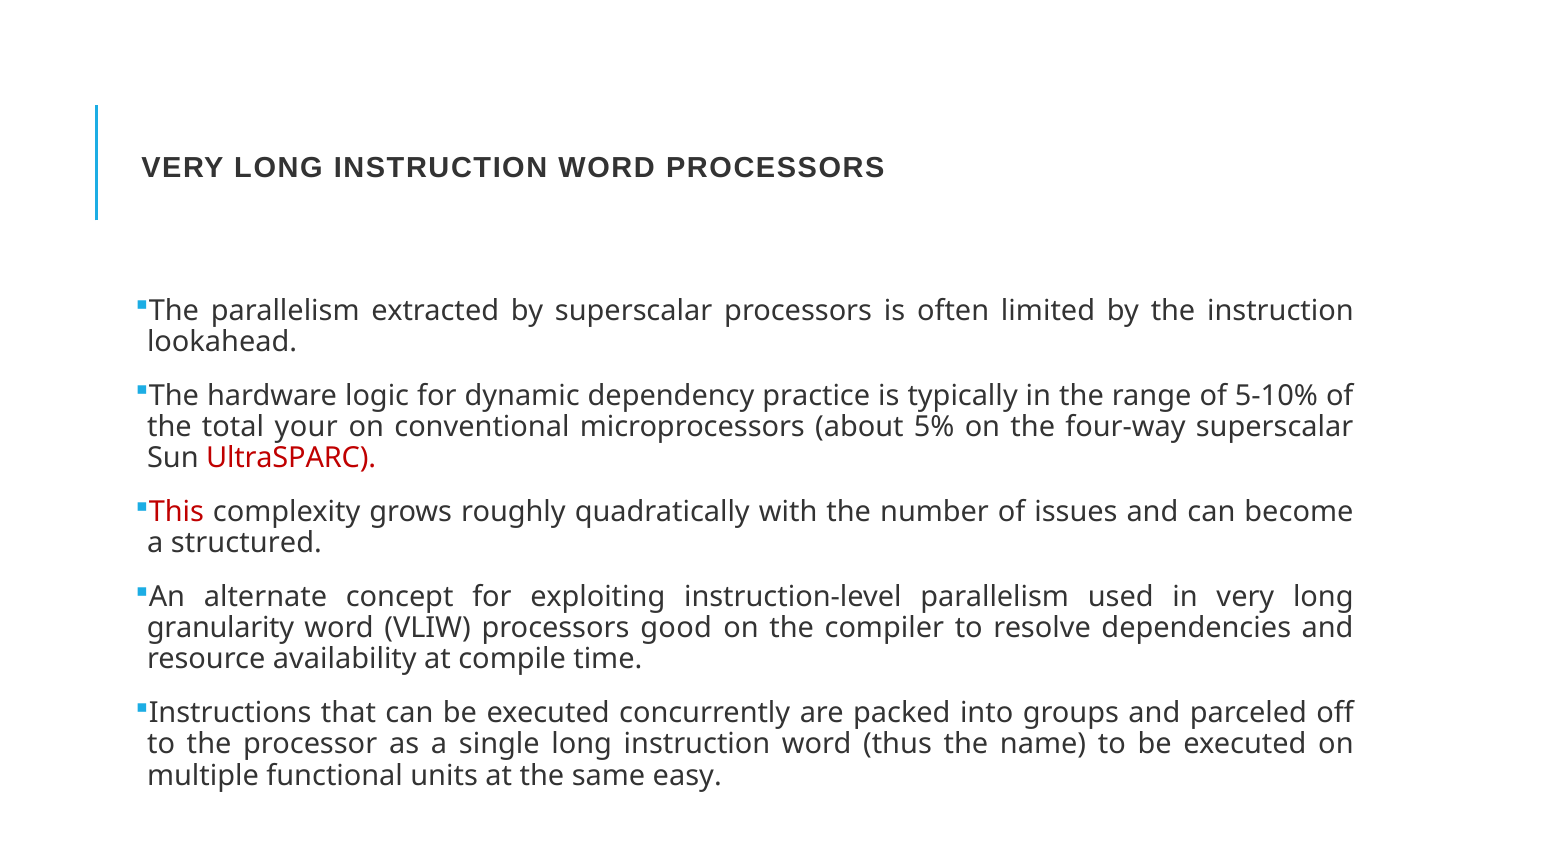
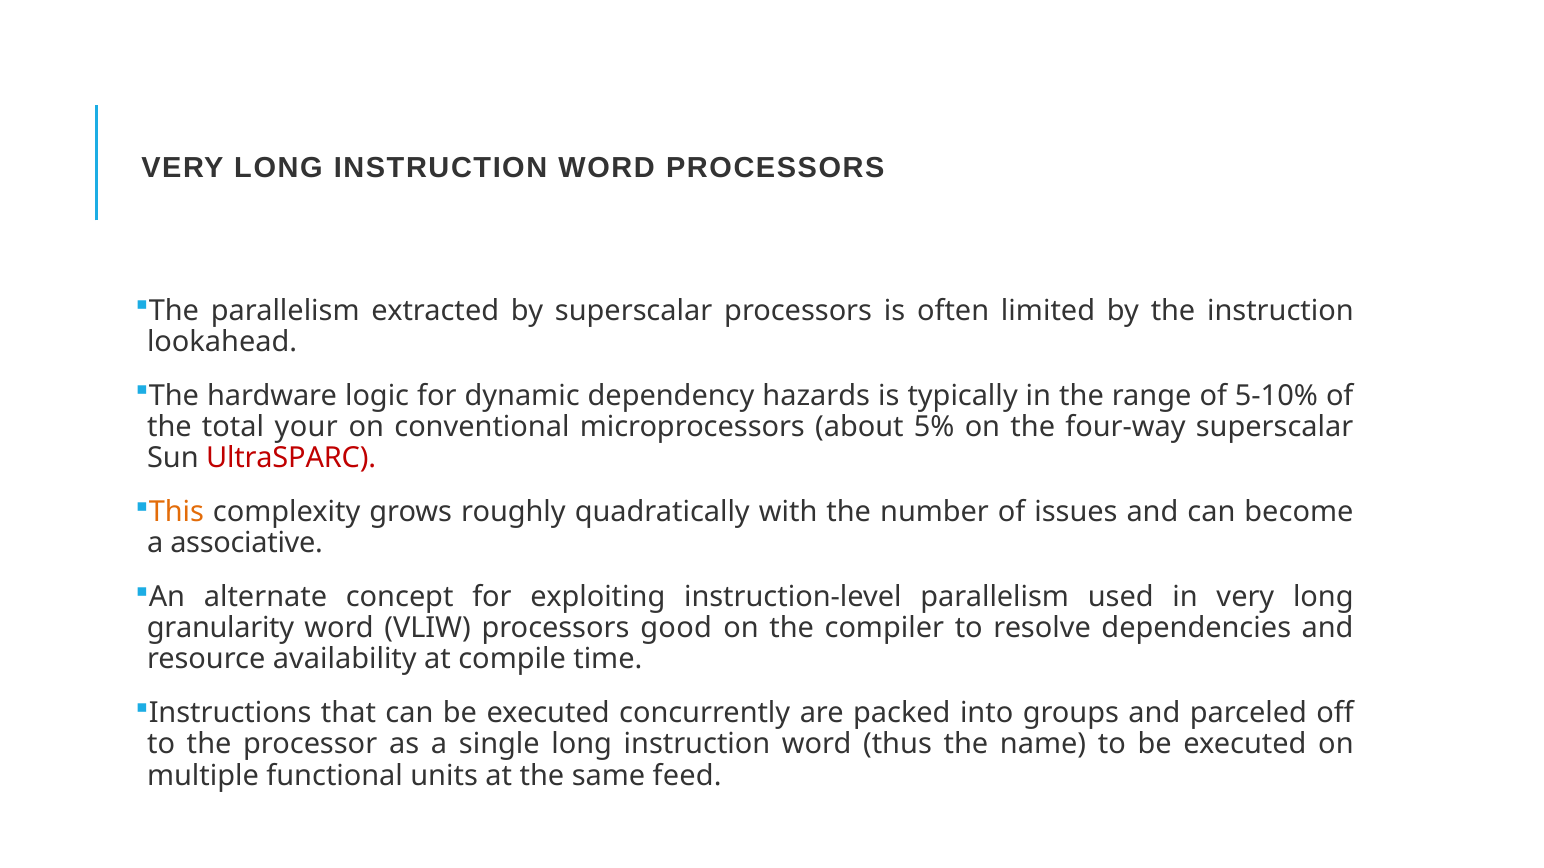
practice: practice -> hazards
This colour: red -> orange
structured: structured -> associative
easy: easy -> feed
